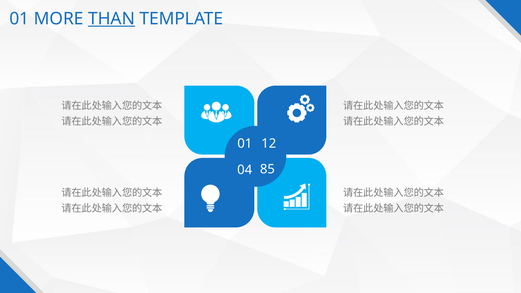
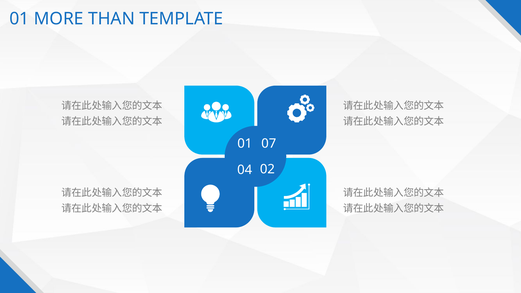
THAN underline: present -> none
12: 12 -> 07
85: 85 -> 02
